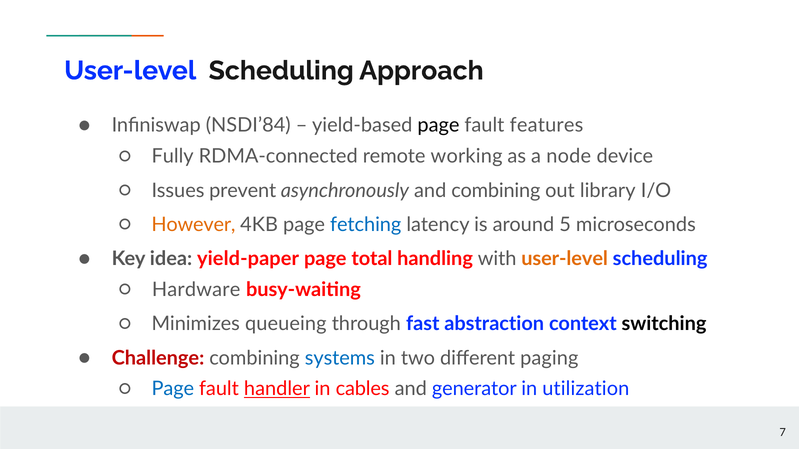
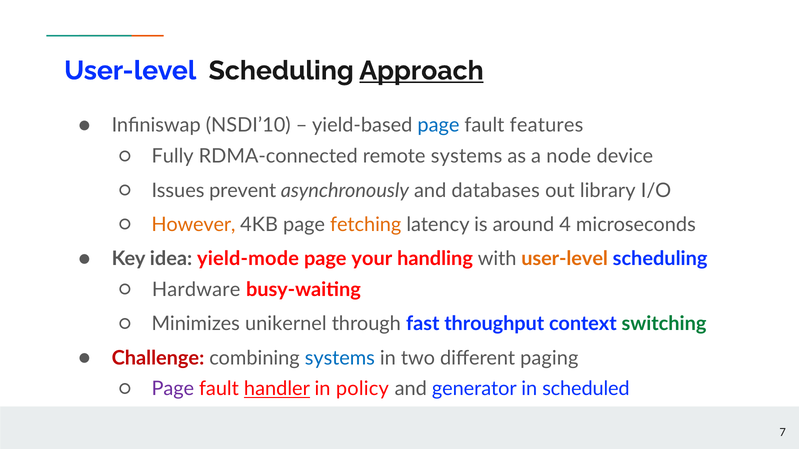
Approach underline: none -> present
NSDI’84: NSDI’84 -> NSDI’10
page at (438, 125) colour: black -> blue
remote working: working -> systems
and combining: combining -> databases
fetching colour: blue -> orange
5: 5 -> 4
yield-paper: yield-paper -> yield-mode
total: total -> your
queueing: queueing -> unikernel
abstraction: abstraction -> throughput
switching colour: black -> green
Page at (173, 389) colour: blue -> purple
cables: cables -> policy
utilization: utilization -> scheduled
